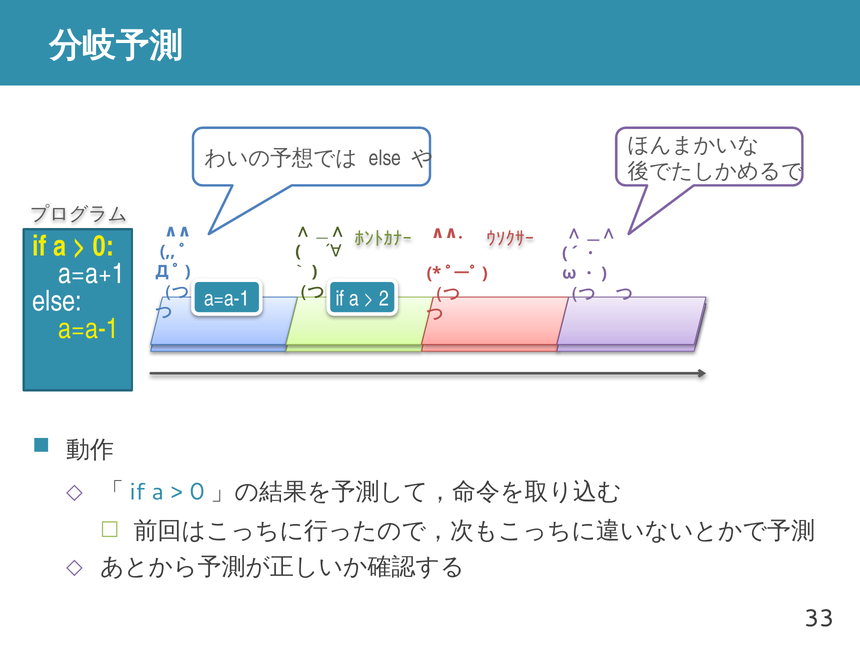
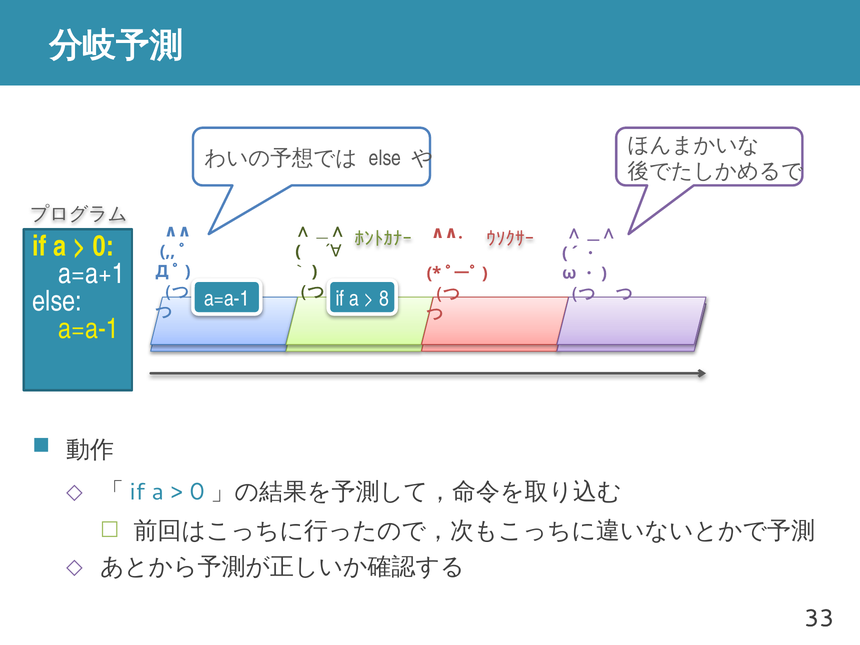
2: 2 -> 8
